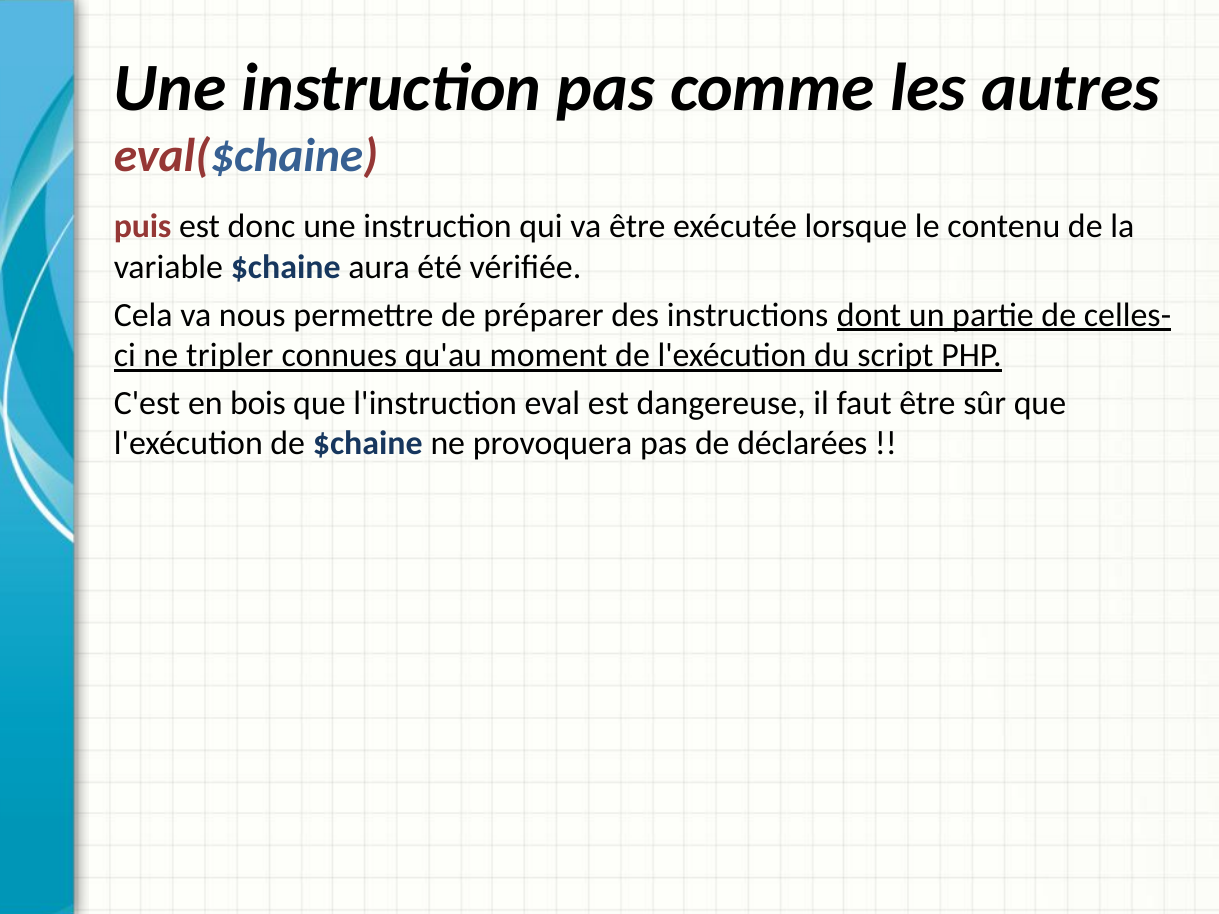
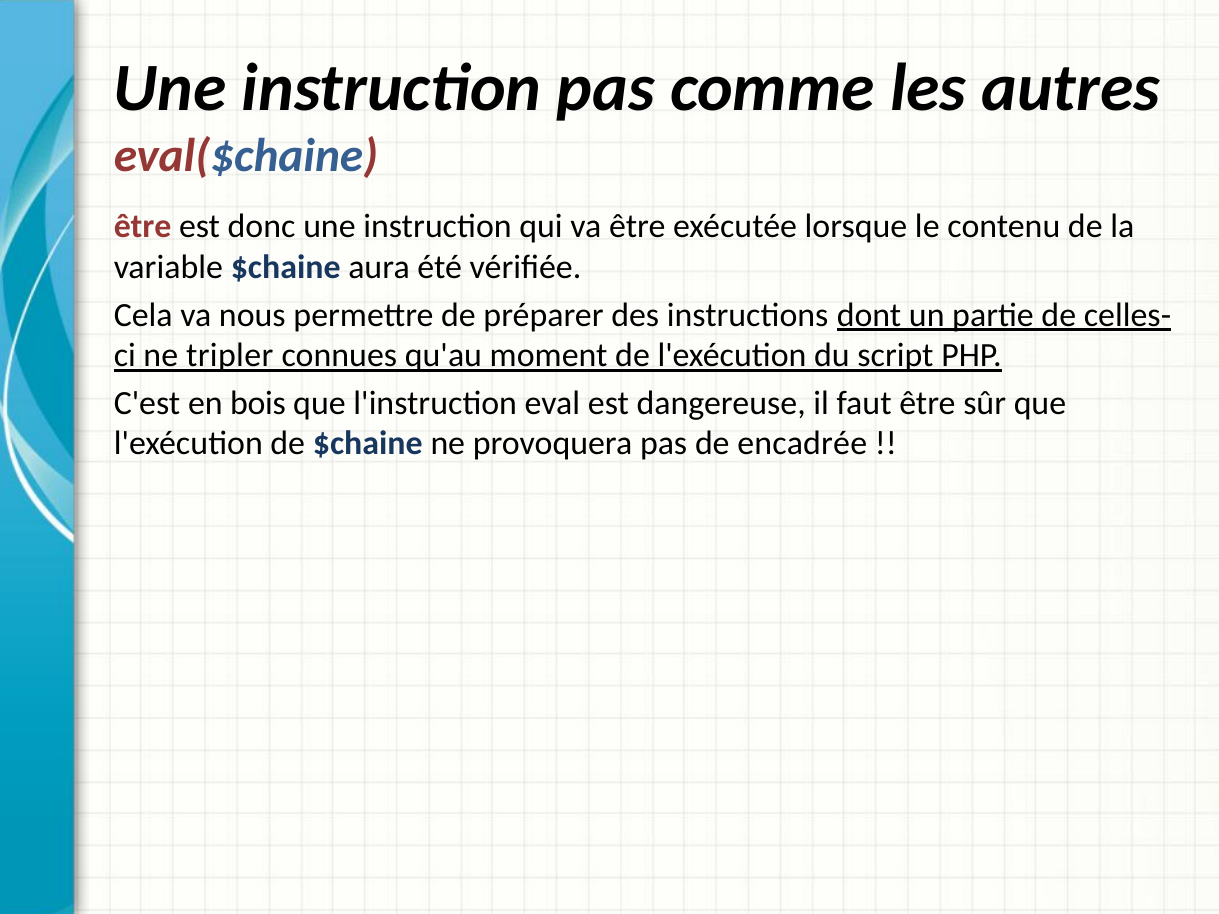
puis at (143, 227): puis -> être
déclarées: déclarées -> encadrée
